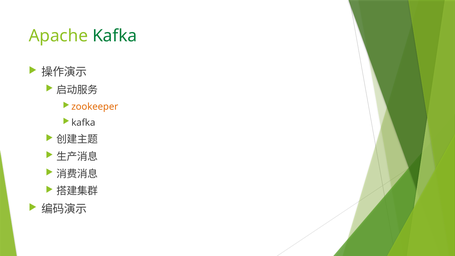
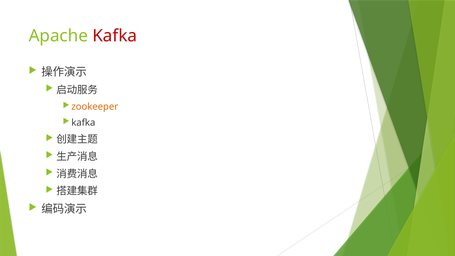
Kafka at (115, 36) colour: green -> red
